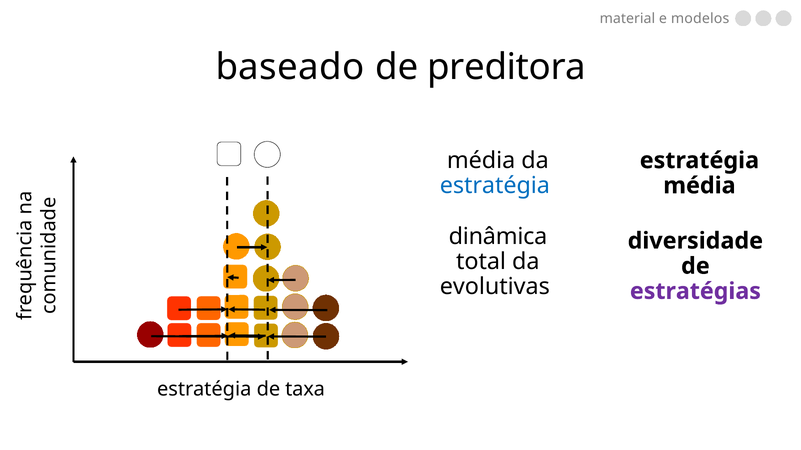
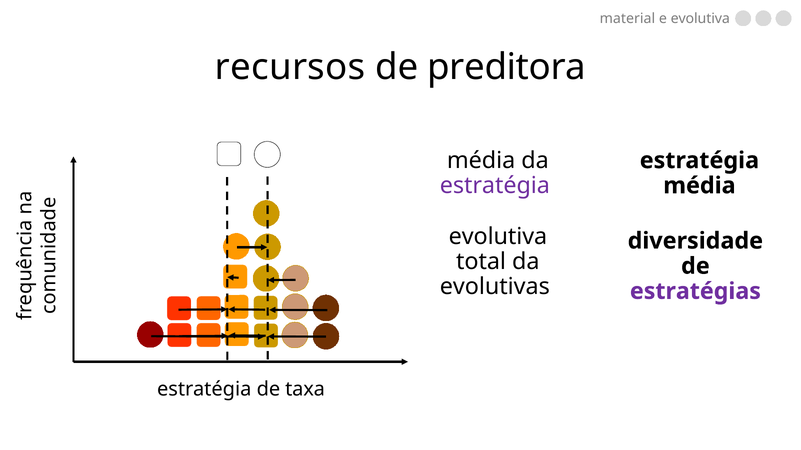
e modelos: modelos -> evolutiva
baseado: baseado -> recursos
estratégia at (495, 186) colour: blue -> purple
dinâmica at (498, 237): dinâmica -> evolutiva
